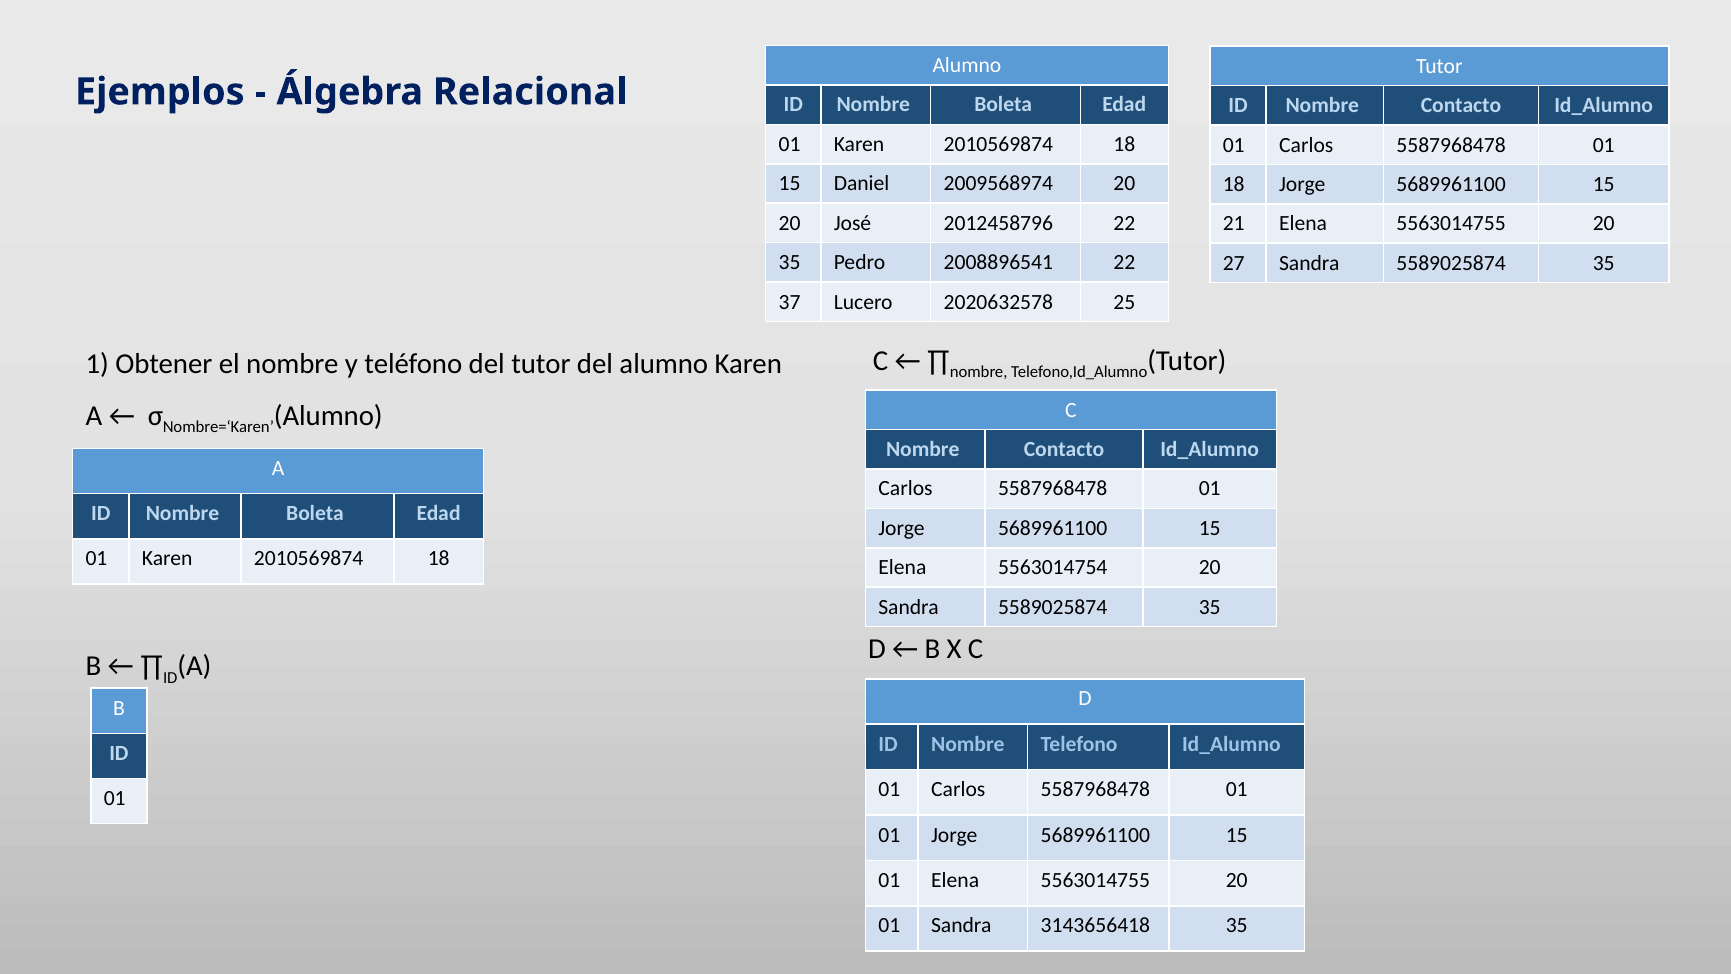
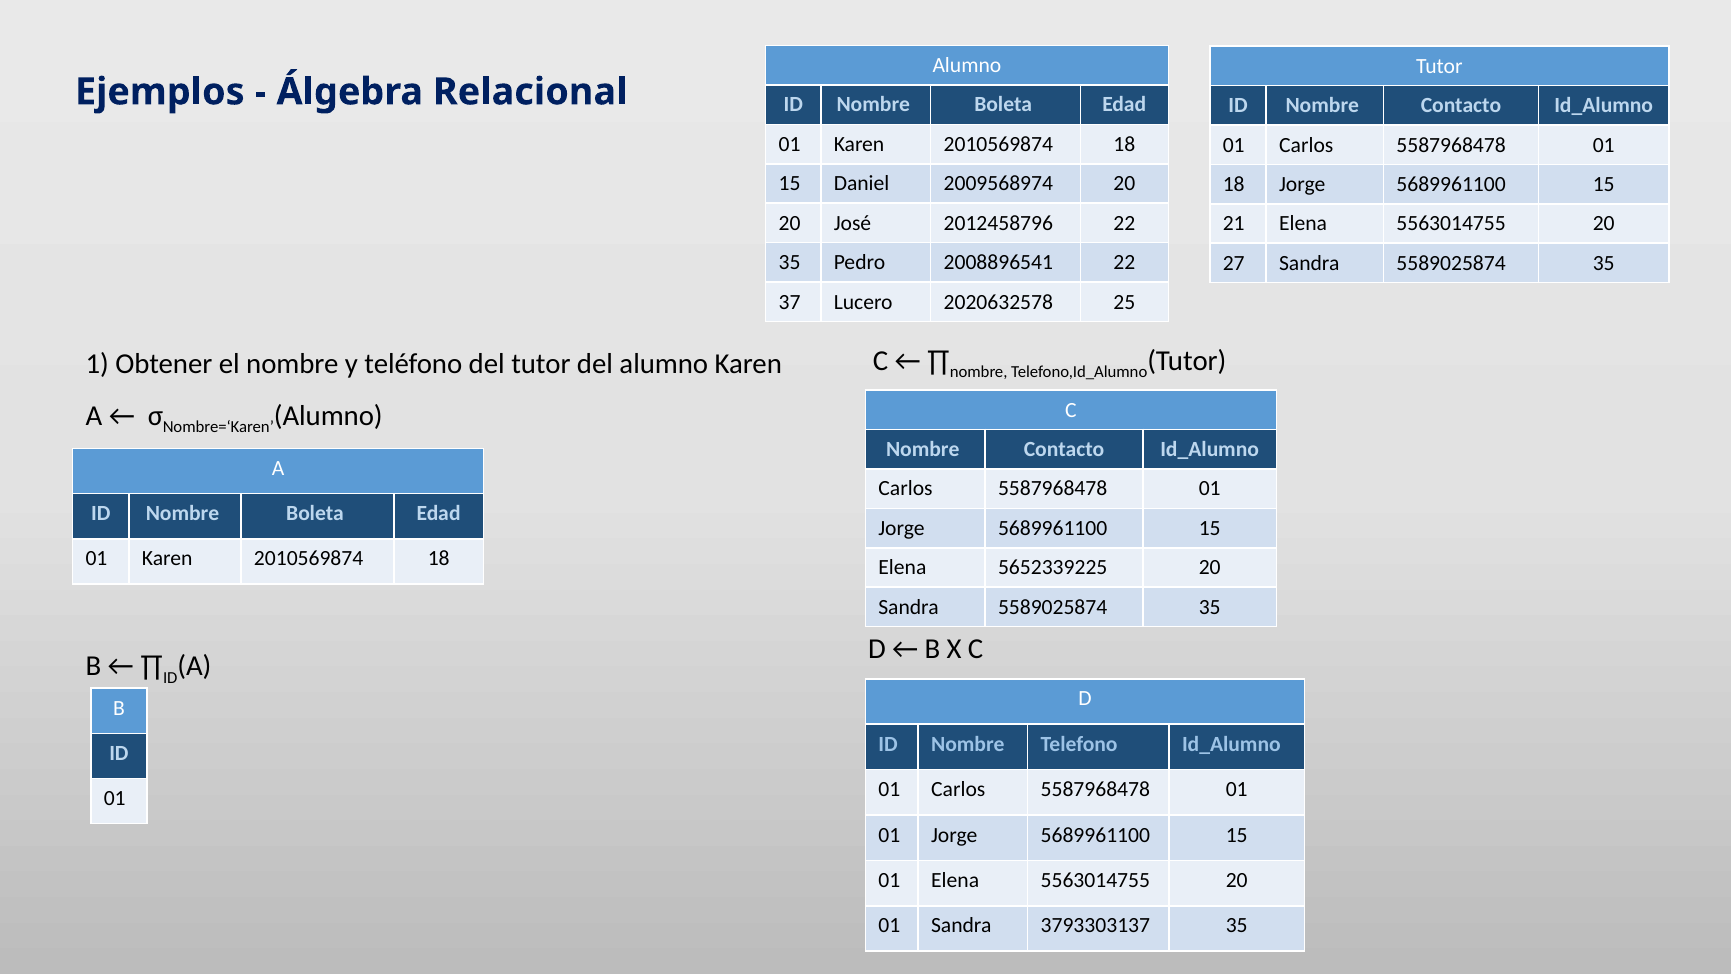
5563014754: 5563014754 -> 5652339225
3143656418: 3143656418 -> 3793303137
